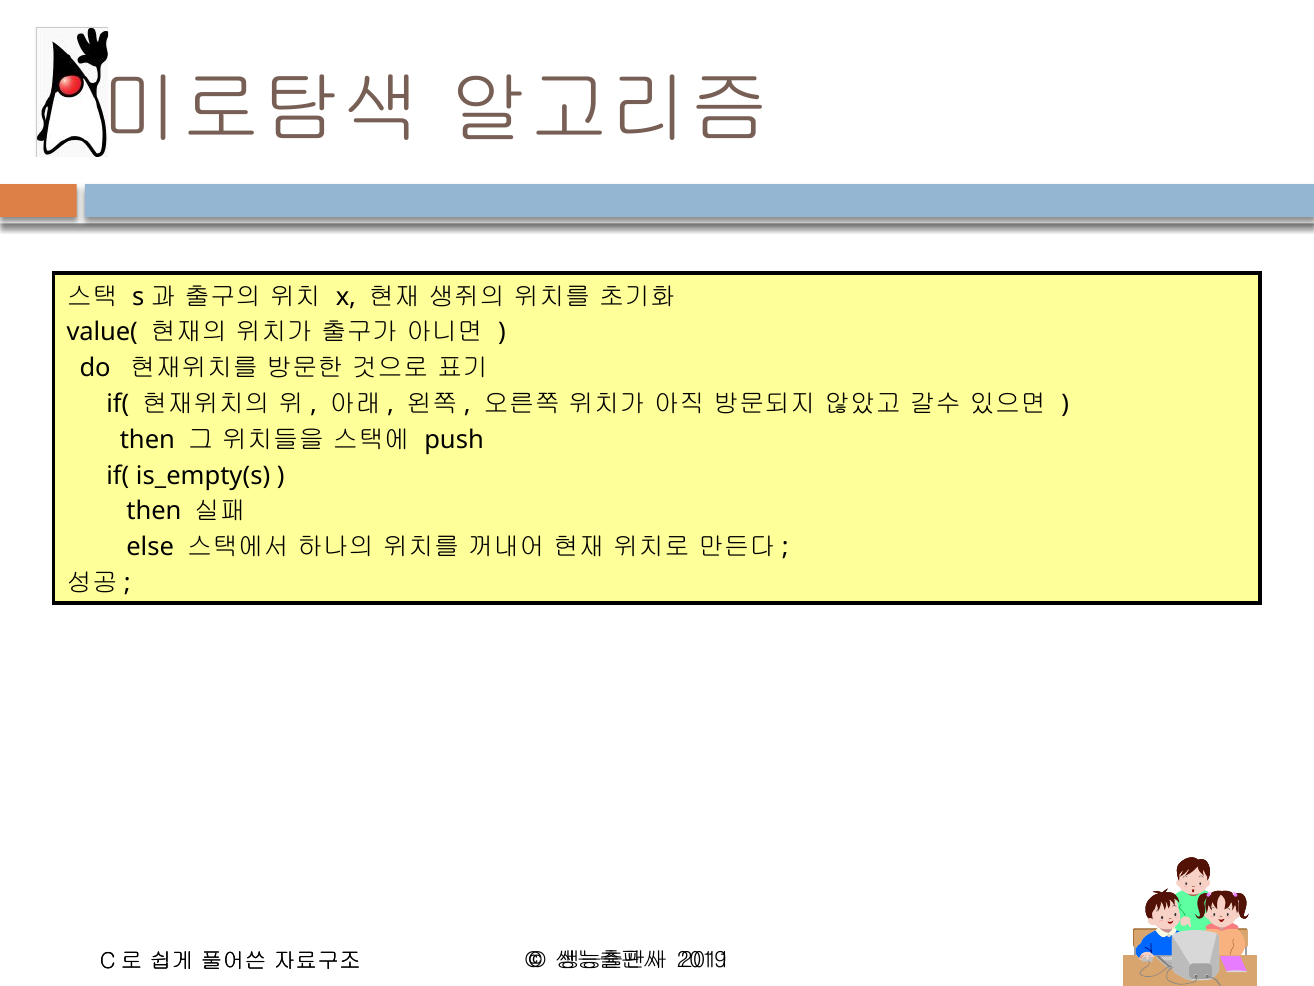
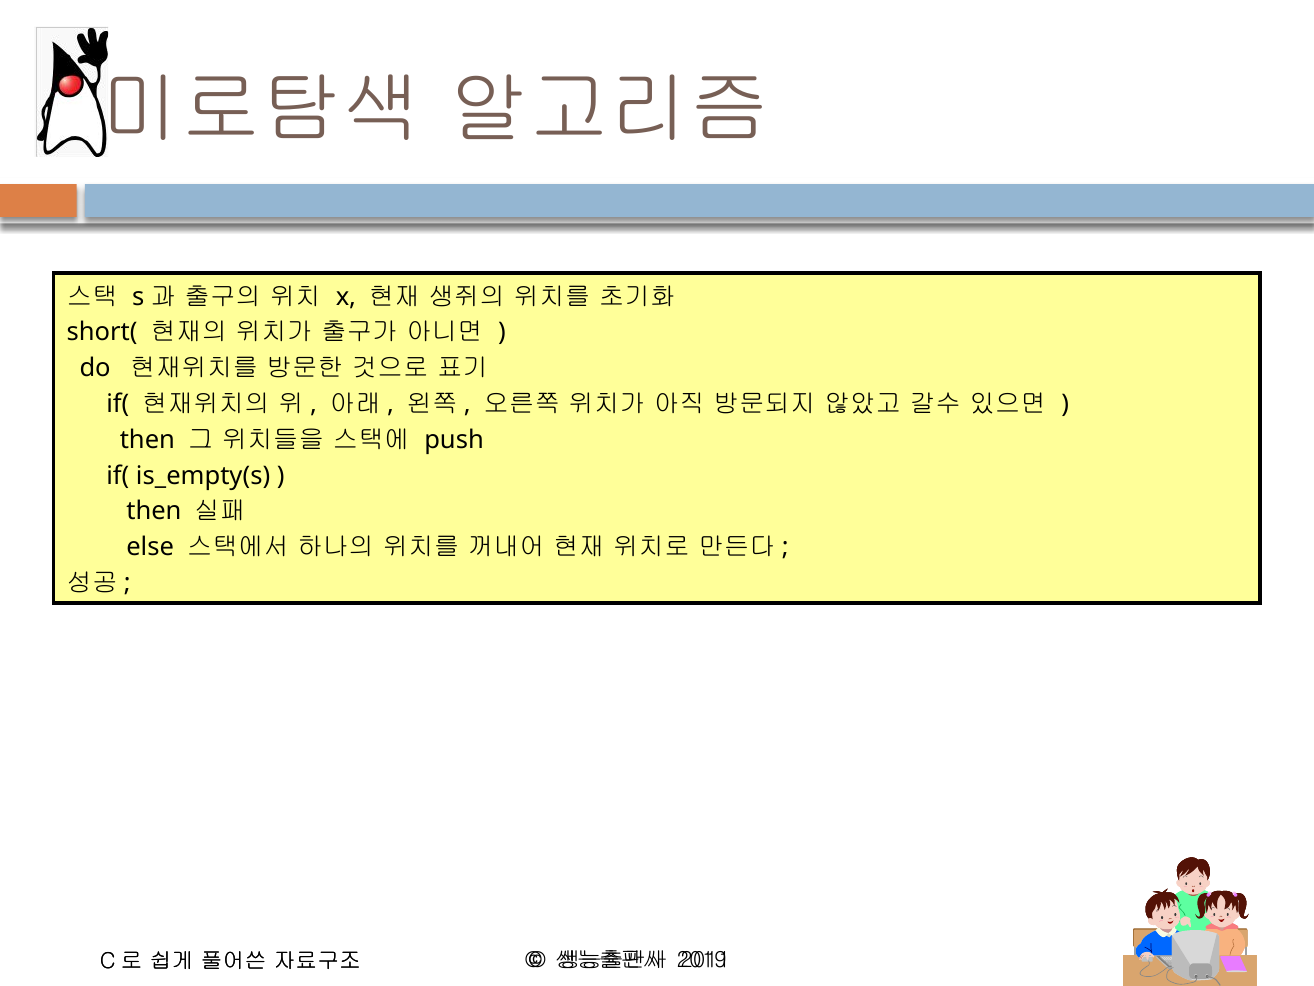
value(: value( -> short(
